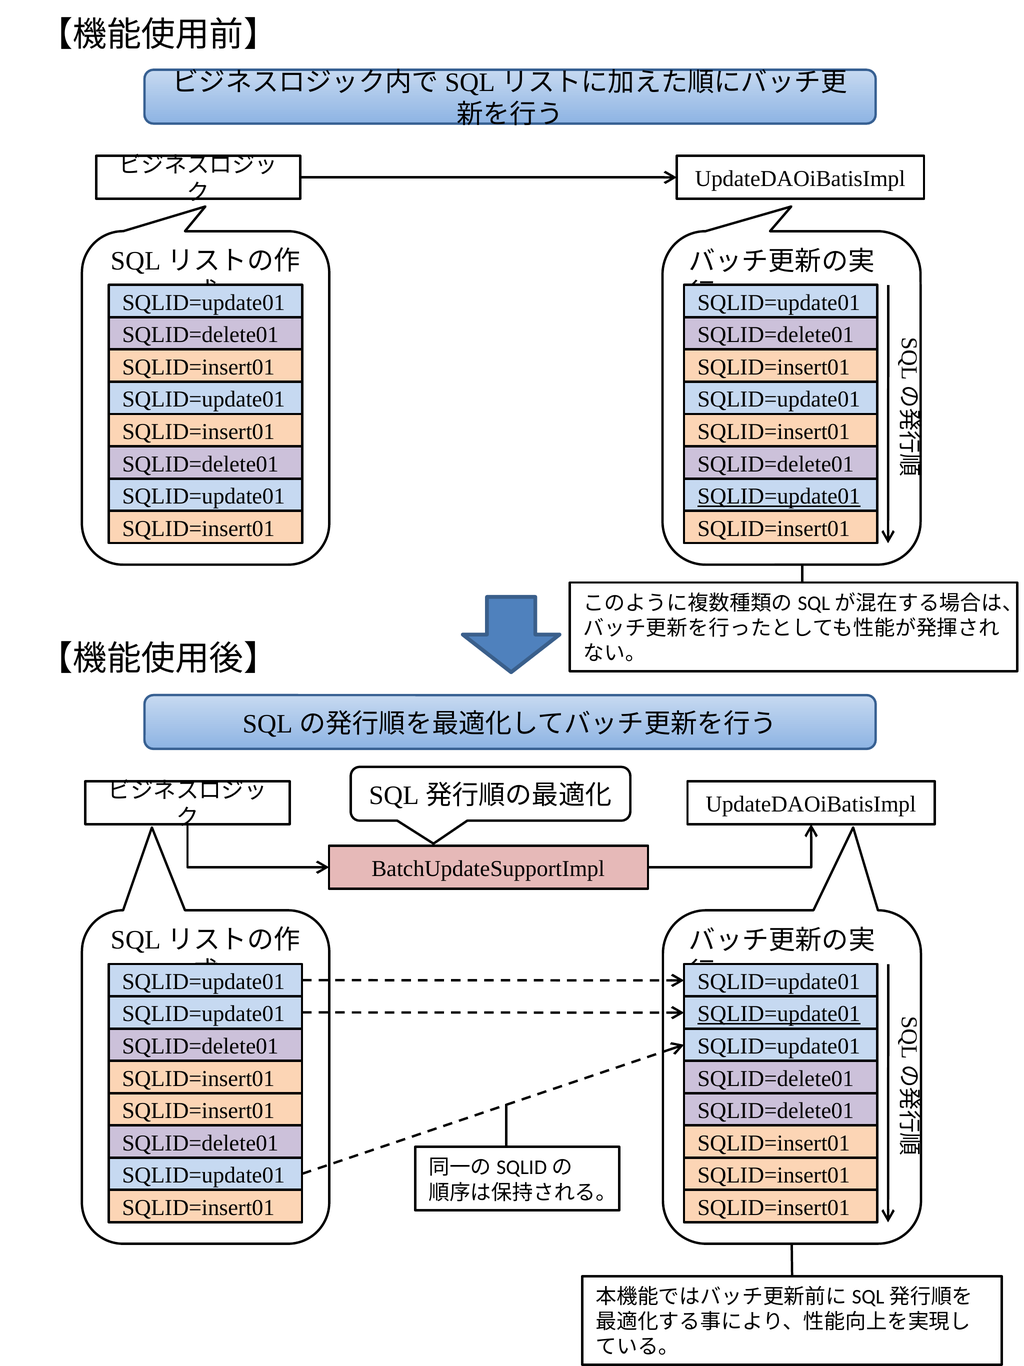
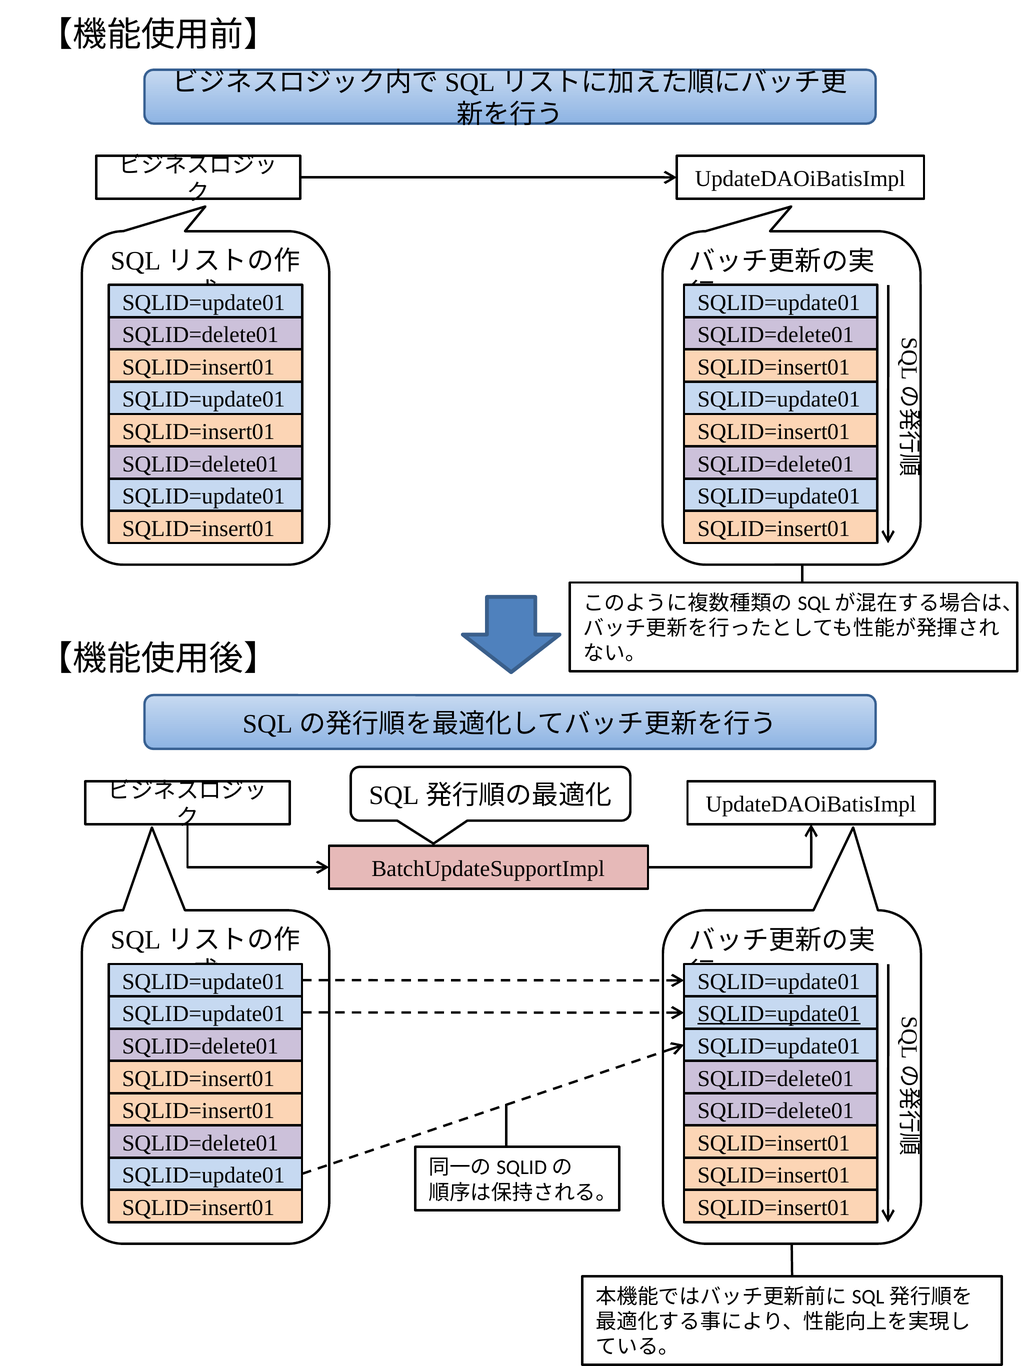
SQLID=update01 at (779, 496) underline: present -> none
